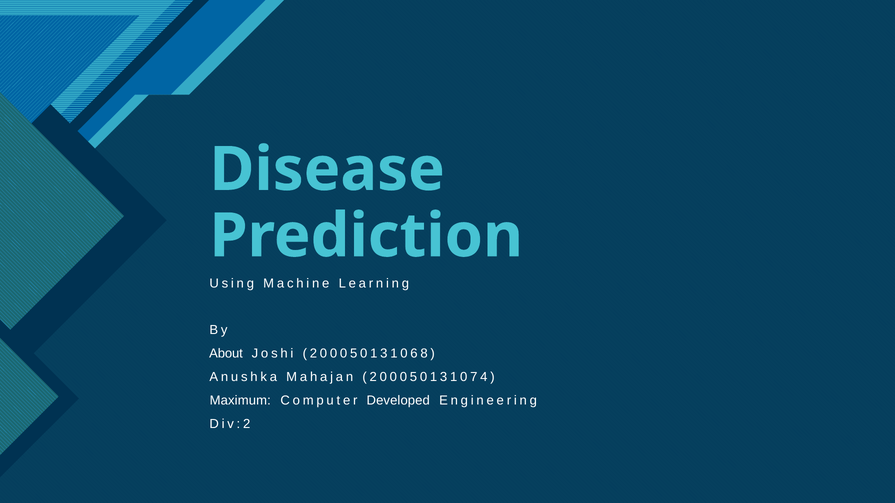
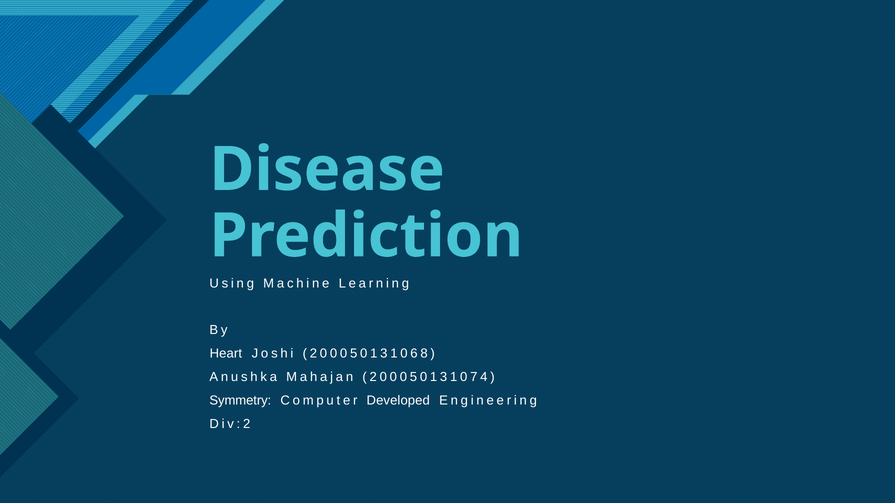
About: About -> Heart
Maximum: Maximum -> Symmetry
